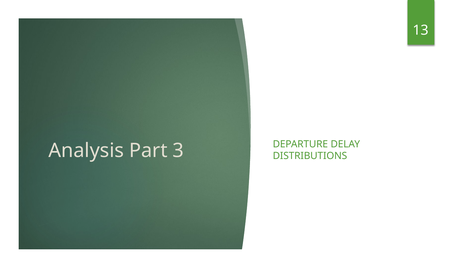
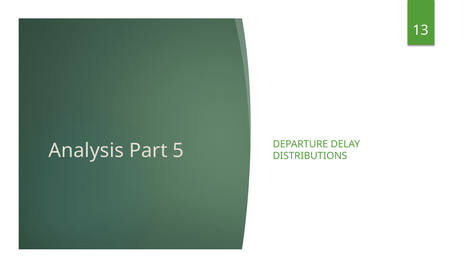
3: 3 -> 5
